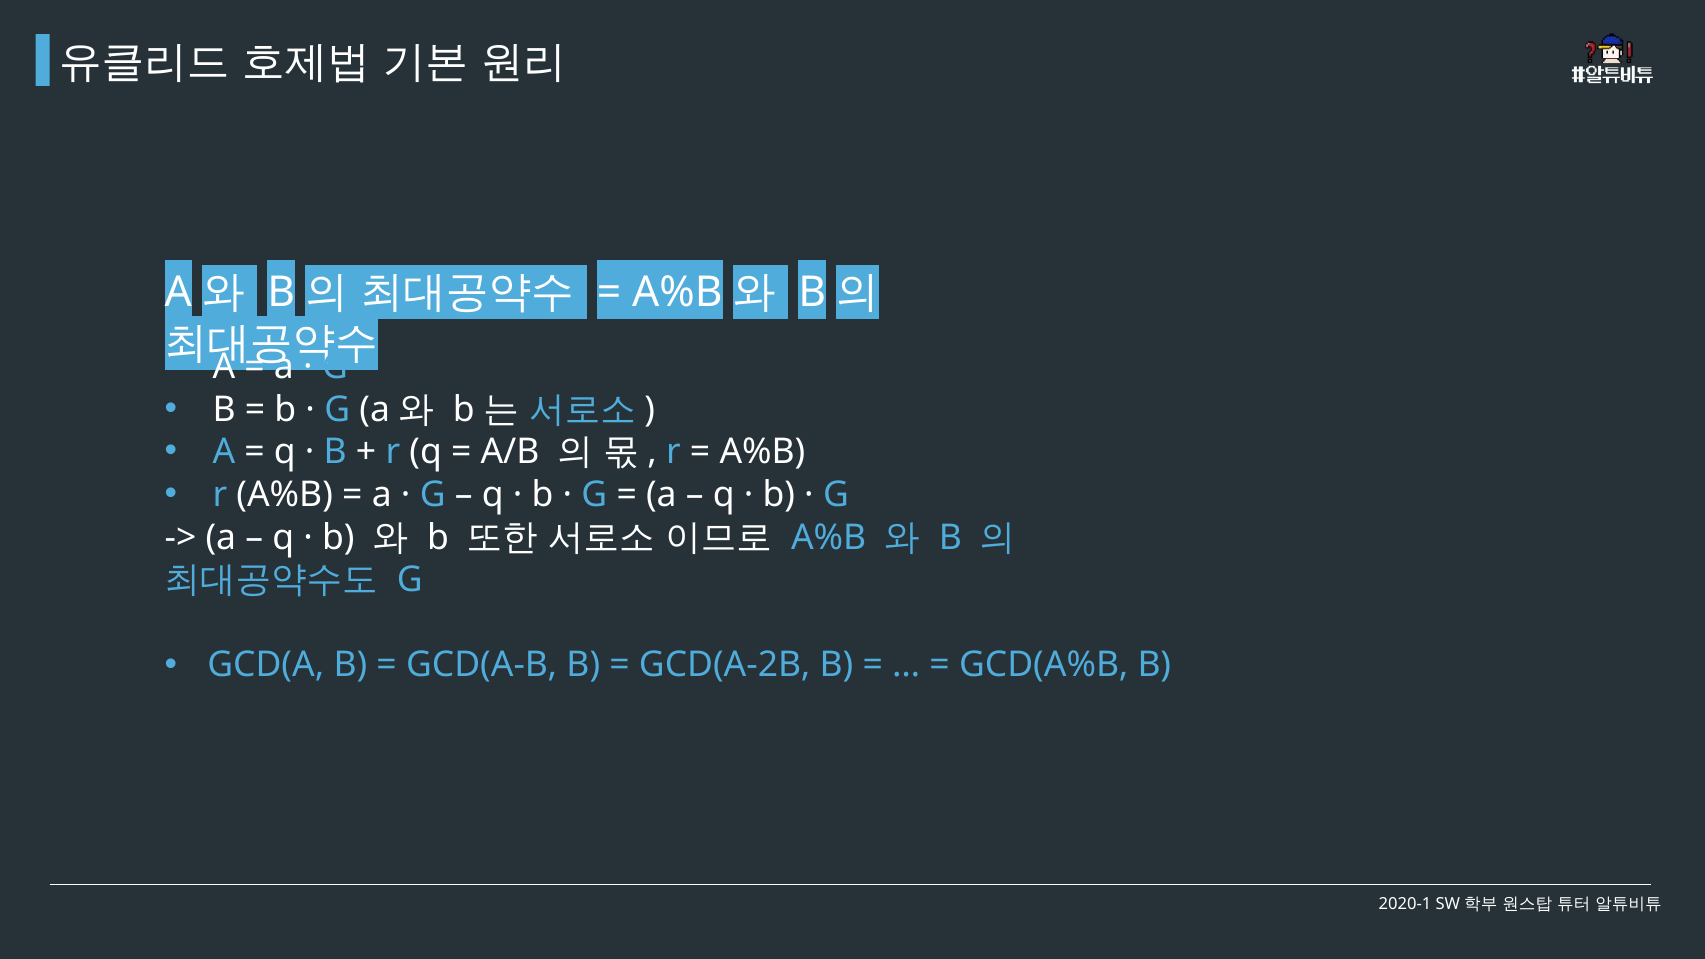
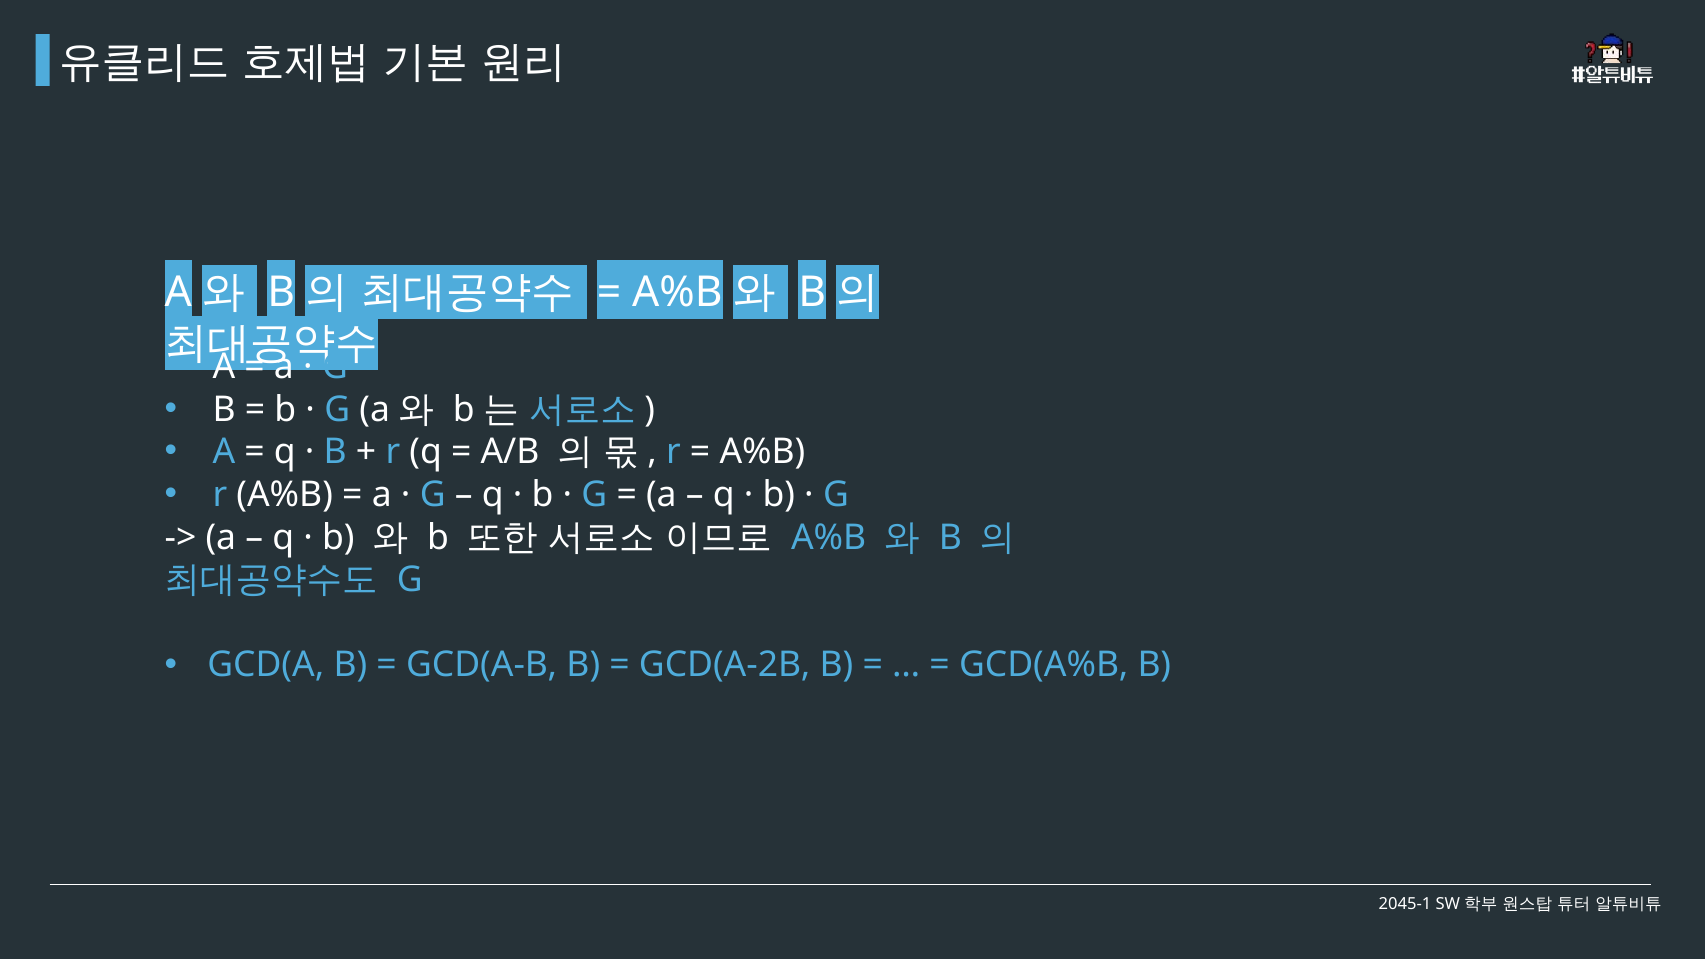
2020-1: 2020-1 -> 2045-1
